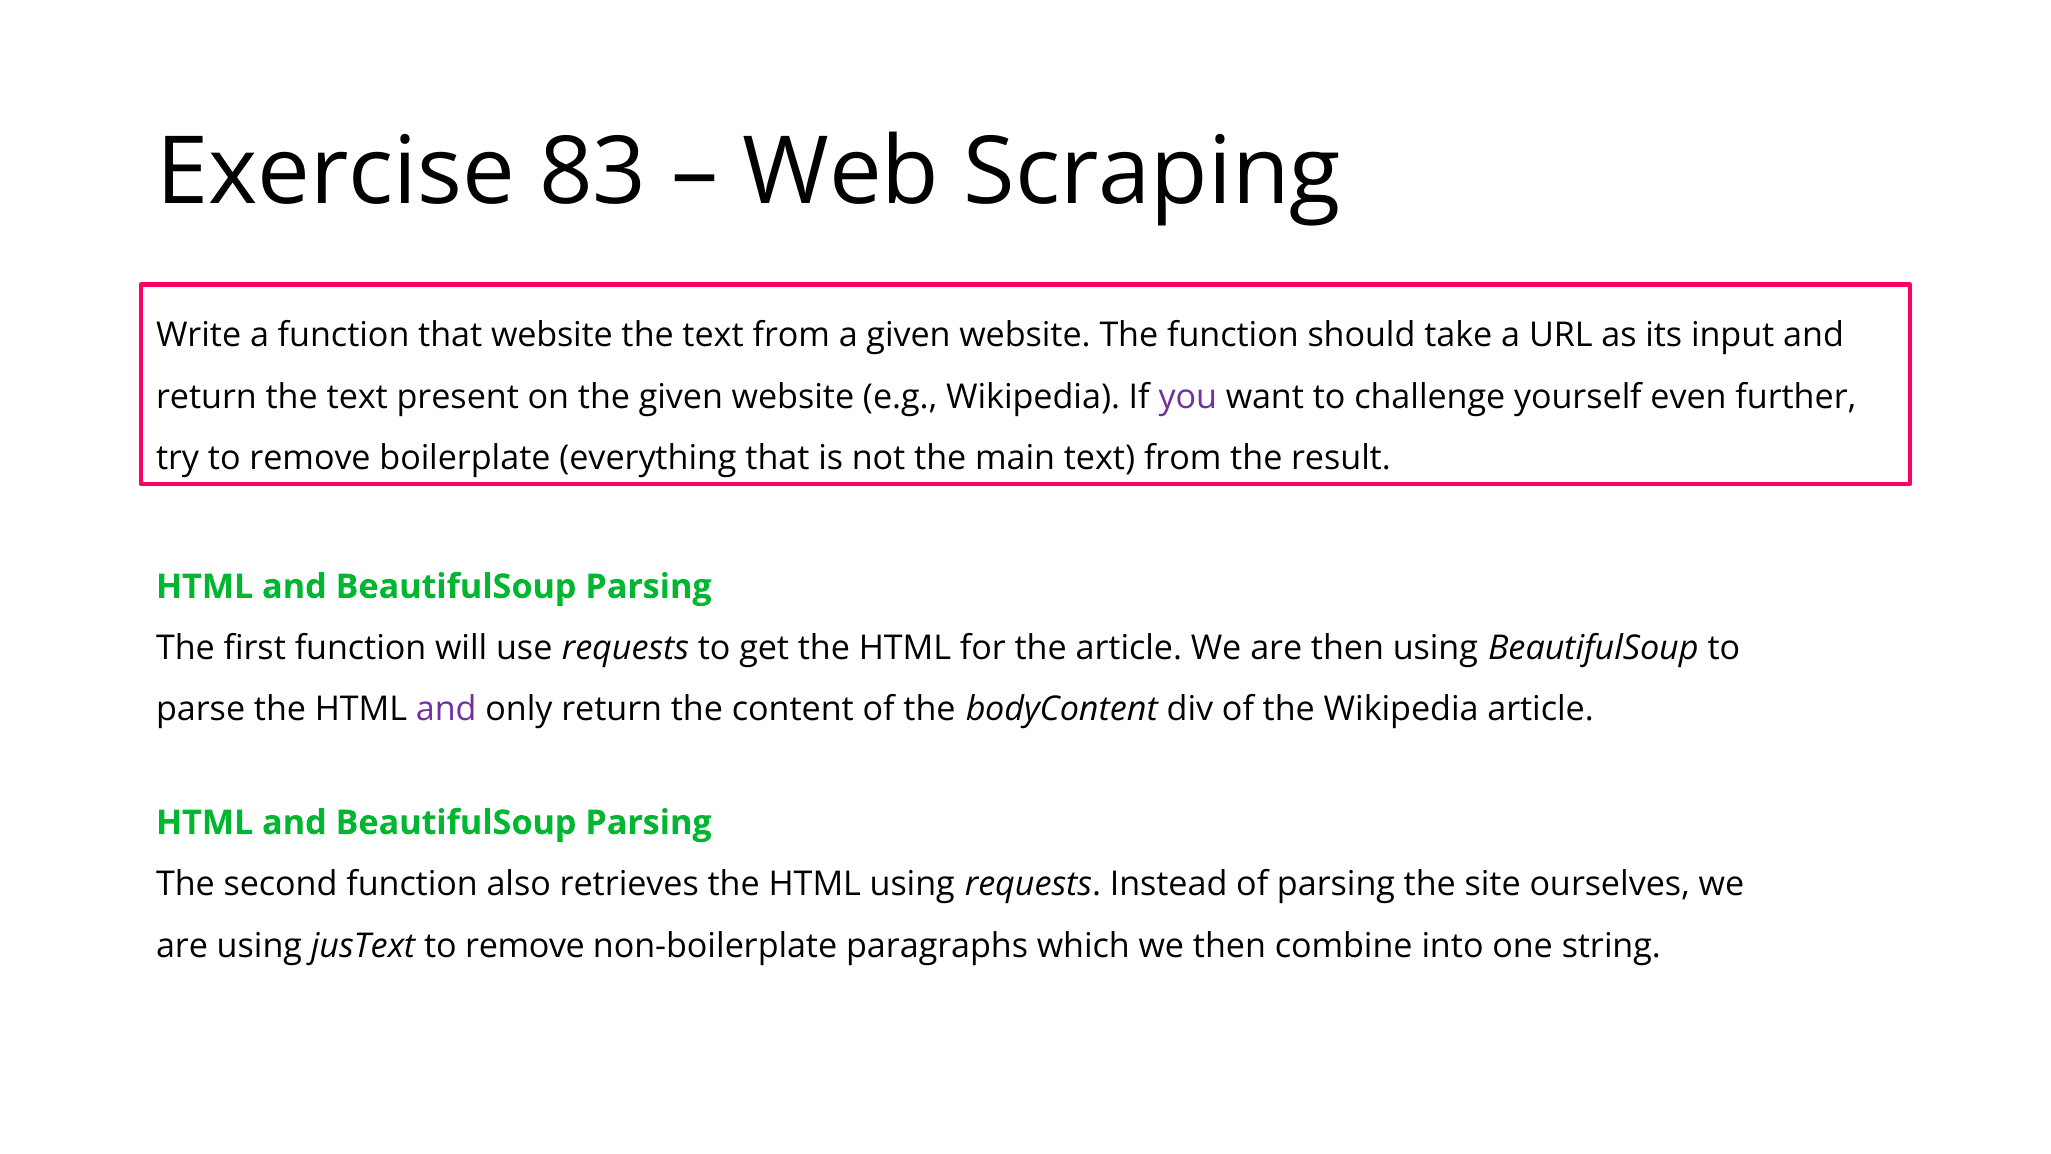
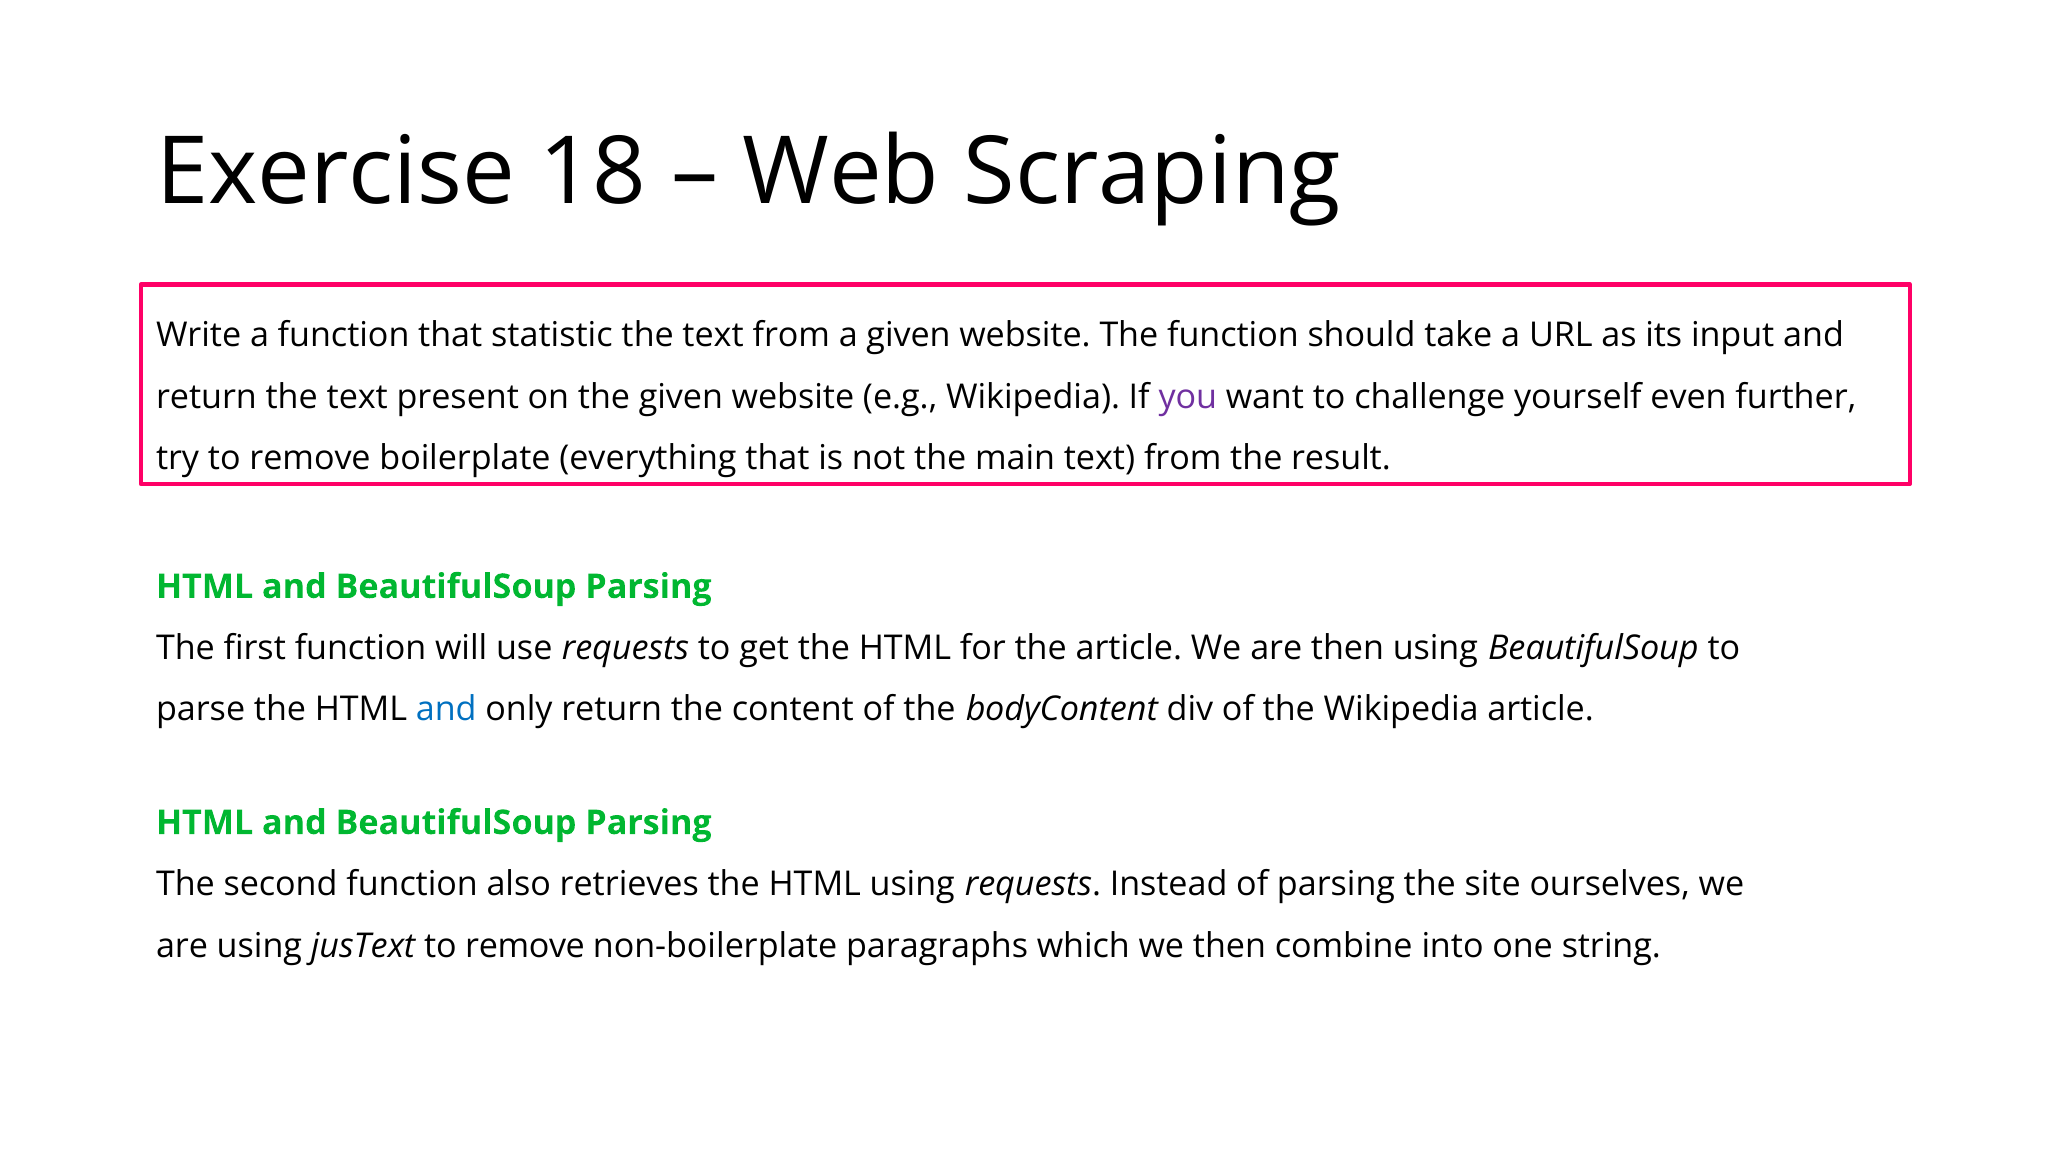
83: 83 -> 18
that website: website -> statistic
and at (446, 709) colour: purple -> blue
